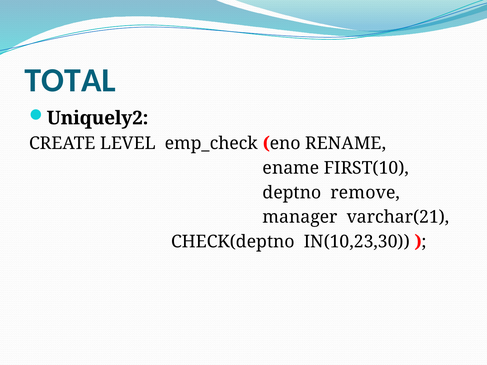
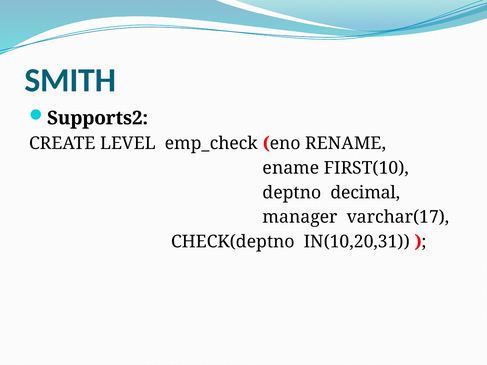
TOTAL: TOTAL -> SMITH
Uniquely2: Uniquely2 -> Supports2
remove: remove -> decimal
varchar(21: varchar(21 -> varchar(17
IN(10,23,30: IN(10,23,30 -> IN(10,20,31
